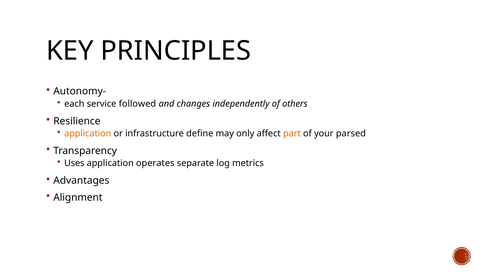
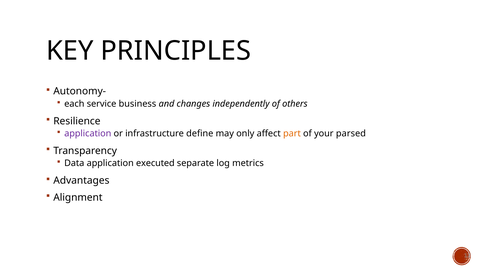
followed: followed -> business
application at (88, 134) colour: orange -> purple
Uses: Uses -> Data
operates: operates -> executed
